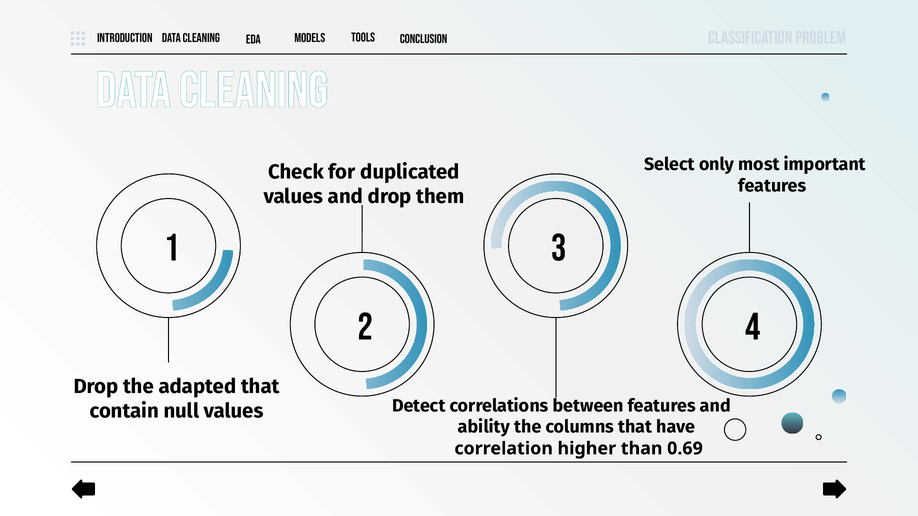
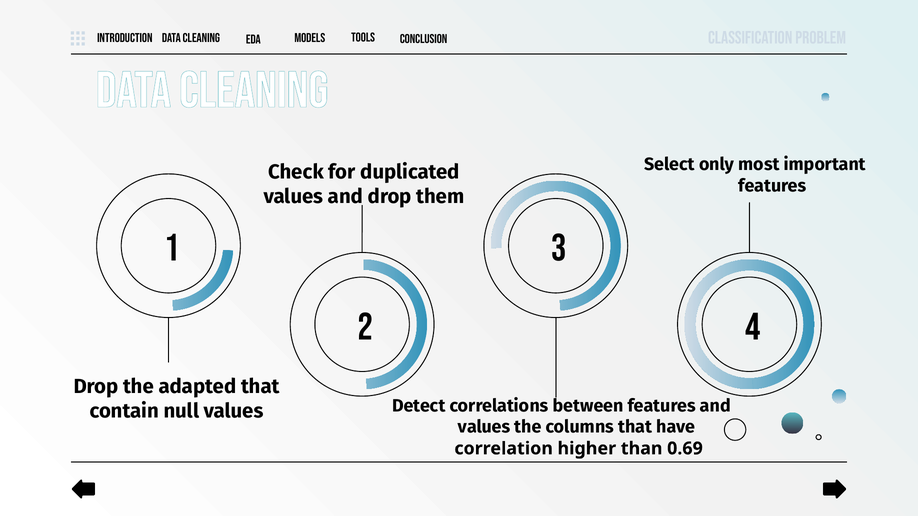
ability at (484, 427): ability -> values
